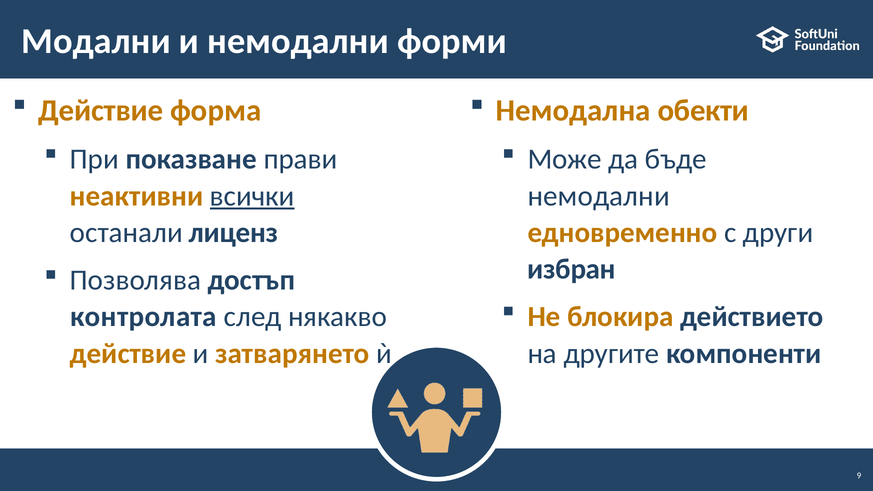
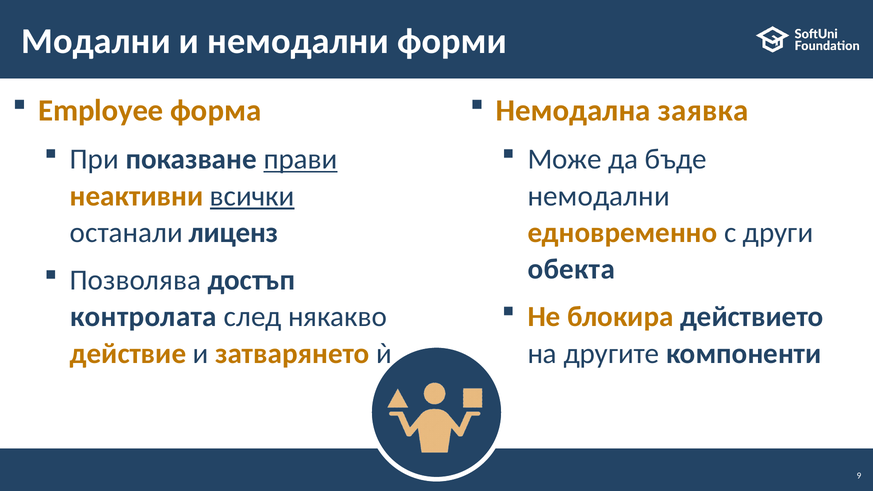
Действие at (101, 111): Действие -> Employee
обекти: обекти -> заявка
прави underline: none -> present
избран: избран -> обекта
